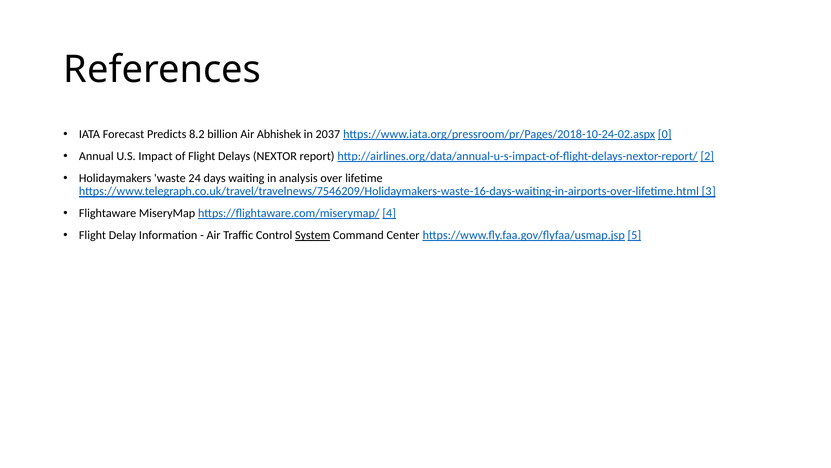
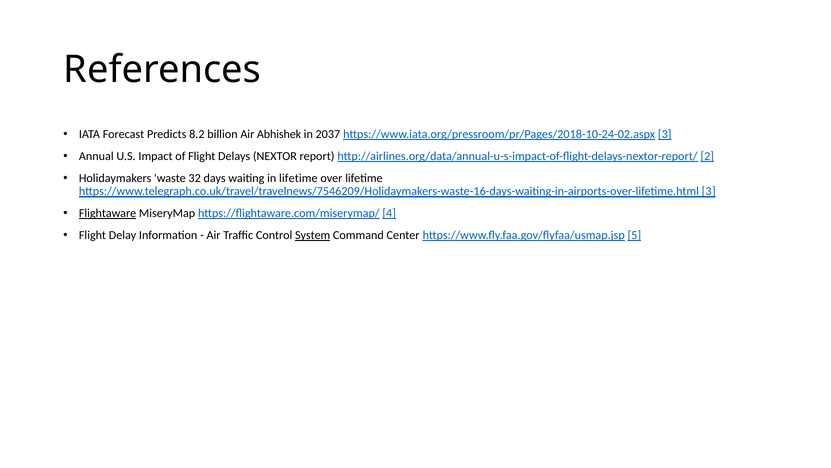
https://www.iata.org/pressroom/pr/Pages/2018-10-24-02.aspx 0: 0 -> 3
24: 24 -> 32
in analysis: analysis -> lifetime
Flightaware underline: none -> present
